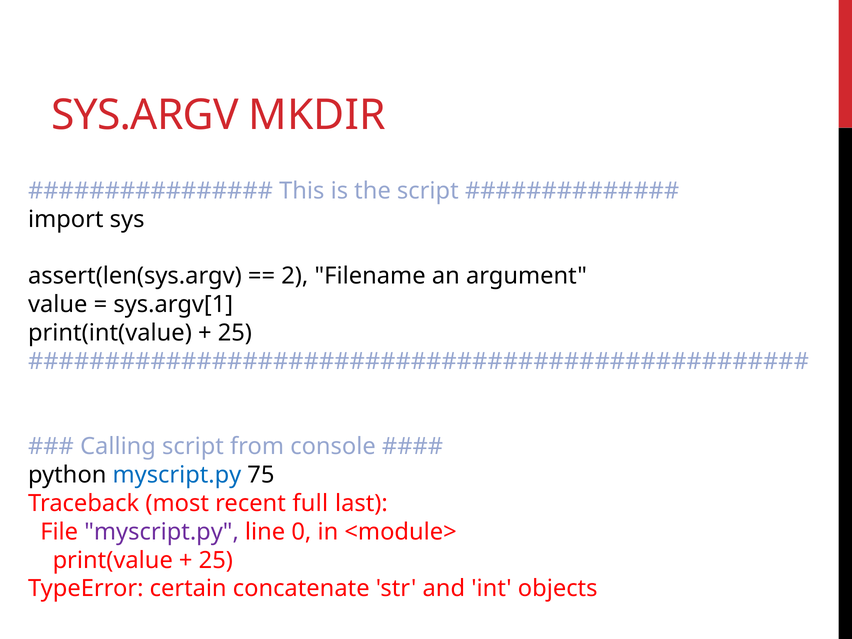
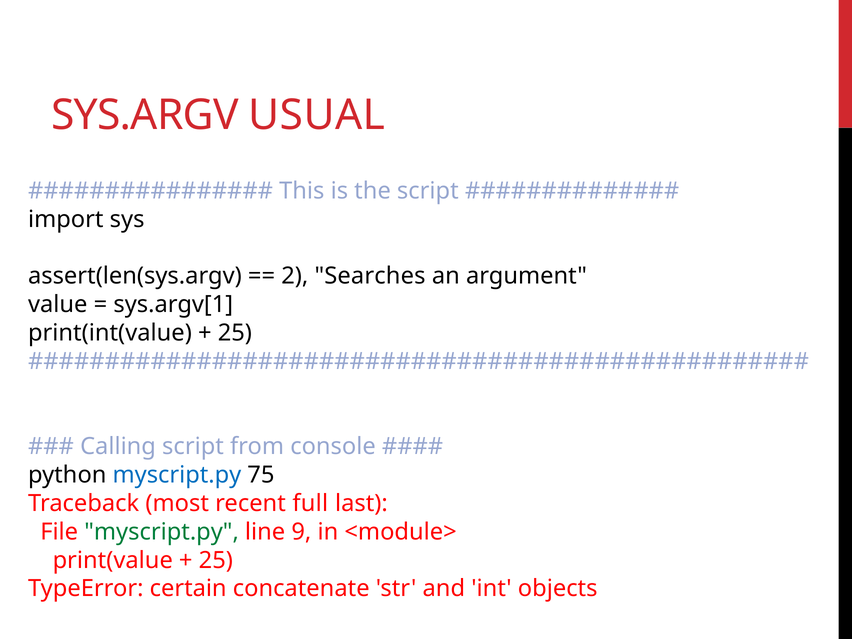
MKDIR: MKDIR -> USUAL
Filename: Filename -> Searches
myscript.py at (162, 532) colour: purple -> green
0: 0 -> 9
